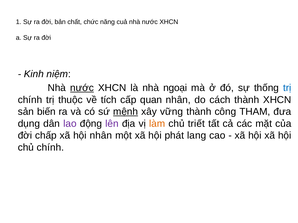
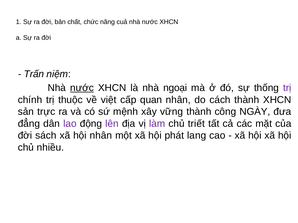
Kinh: Kinh -> Trấn
trị at (287, 88) colour: blue -> purple
tích: tích -> việt
biến: biến -> trực
mệnh underline: present -> none
THAM: THAM -> NGÀY
dụng: dụng -> đẳng
làm colour: orange -> purple
chấp: chấp -> sách
chủ chính: chính -> nhiều
